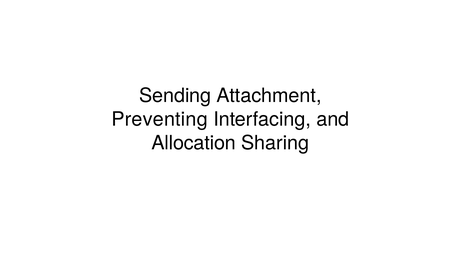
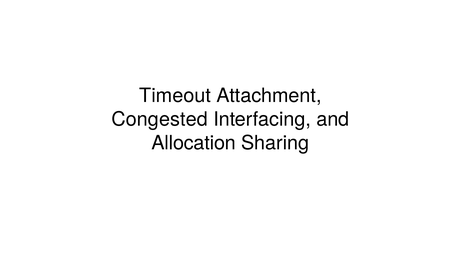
Sending: Sending -> Timeout
Preventing: Preventing -> Congested
